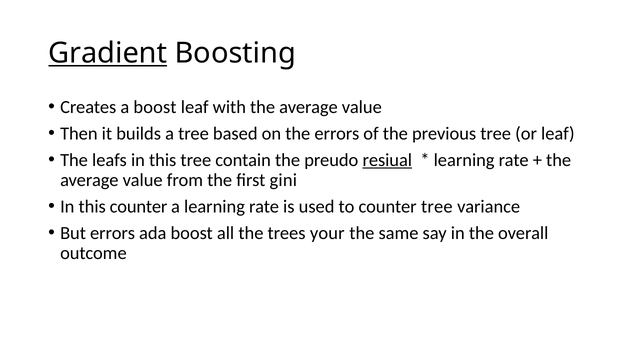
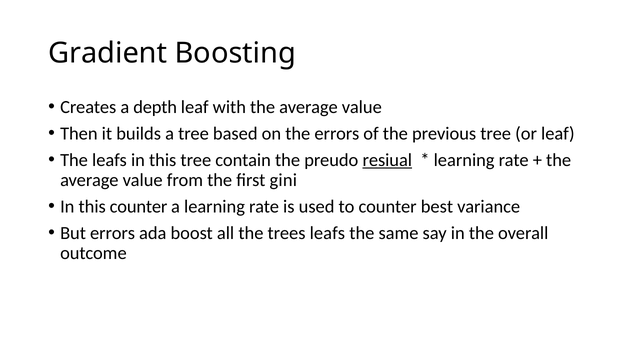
Gradient underline: present -> none
a boost: boost -> depth
counter tree: tree -> best
trees your: your -> leafs
